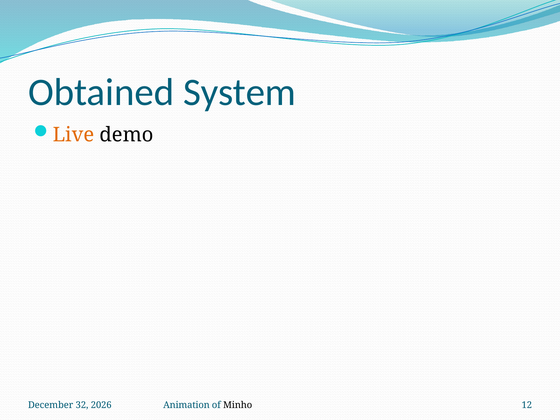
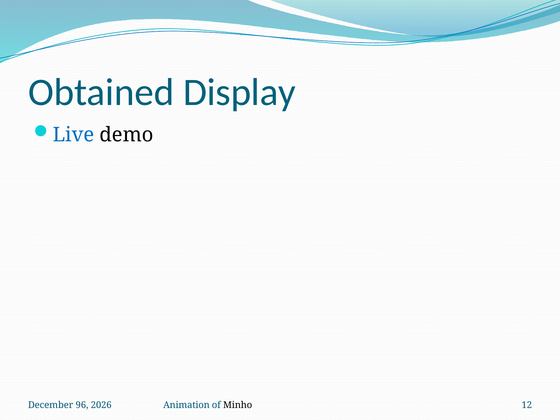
System: System -> Display
Live colour: orange -> blue
32: 32 -> 96
